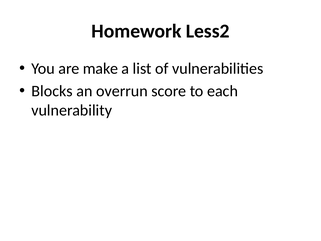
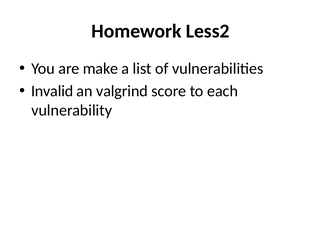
Blocks: Blocks -> Invalid
overrun: overrun -> valgrind
